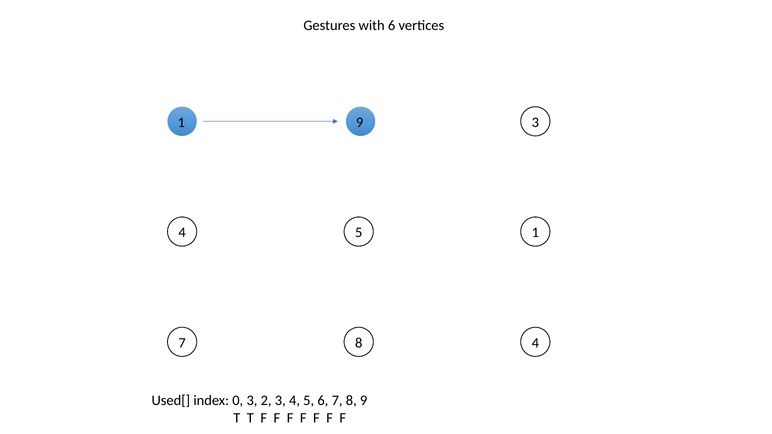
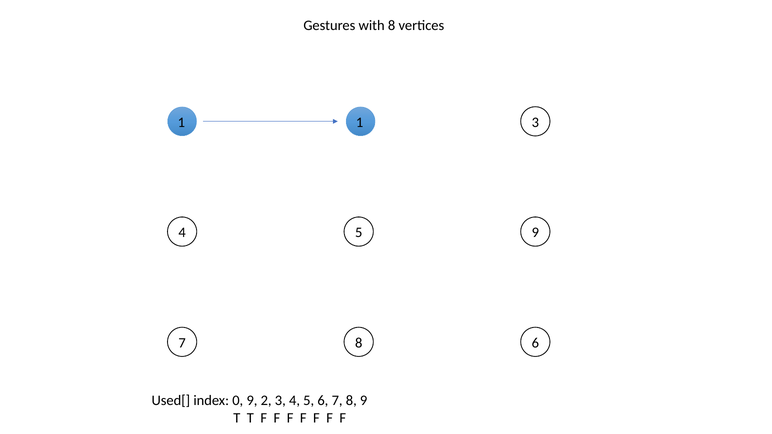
with 6: 6 -> 8
1 9: 9 -> 1
5 1: 1 -> 9
8 4: 4 -> 6
0 3: 3 -> 9
